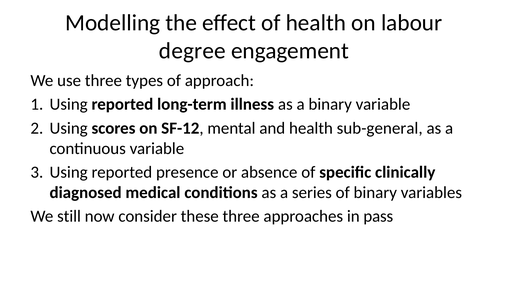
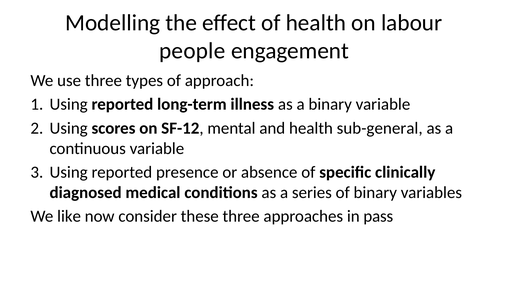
degree: degree -> people
still: still -> like
